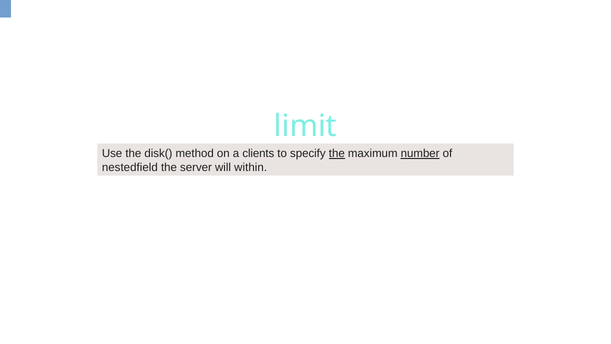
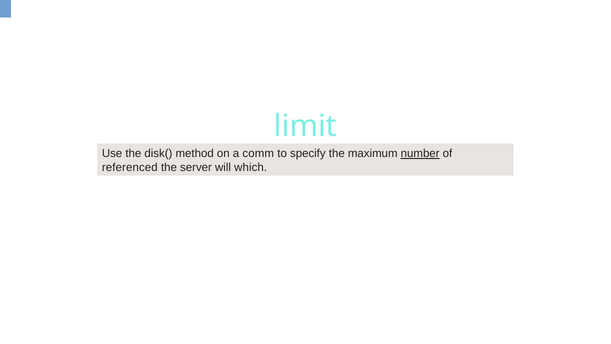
clients: clients -> comm
the at (337, 153) underline: present -> none
nestedfield: nestedfield -> referenced
within: within -> which
